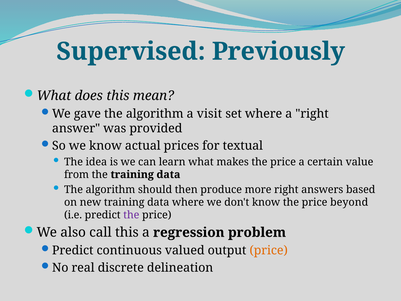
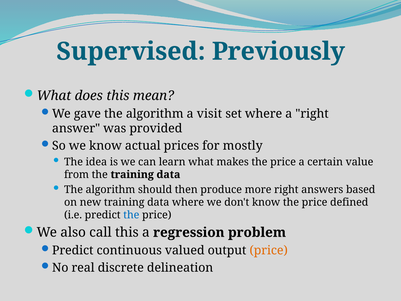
textual: textual -> mostly
beyond: beyond -> defined
the at (131, 215) colour: purple -> blue
